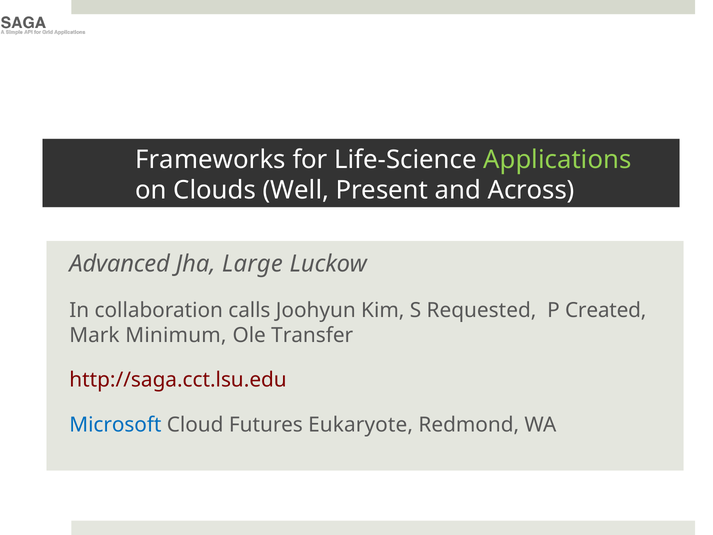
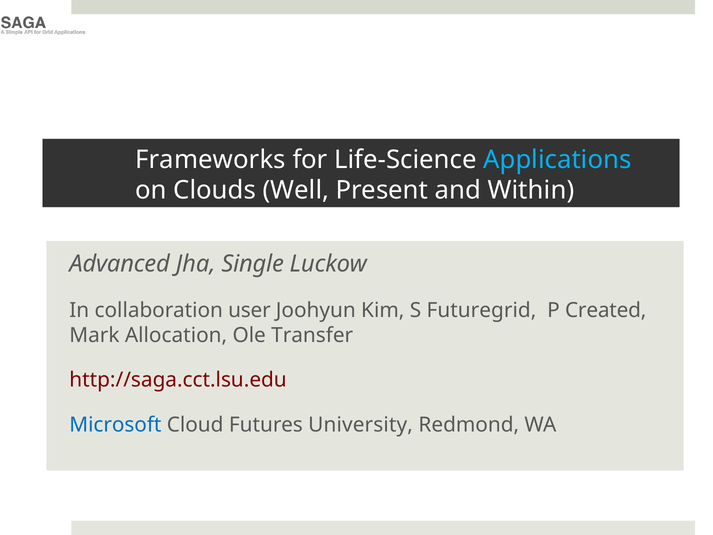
Applications colour: light green -> light blue
Across: Across -> Within
Large: Large -> Single
calls: calls -> user
Requested: Requested -> Futuregrid
Minimum: Minimum -> Allocation
Eukaryote: Eukaryote -> University
